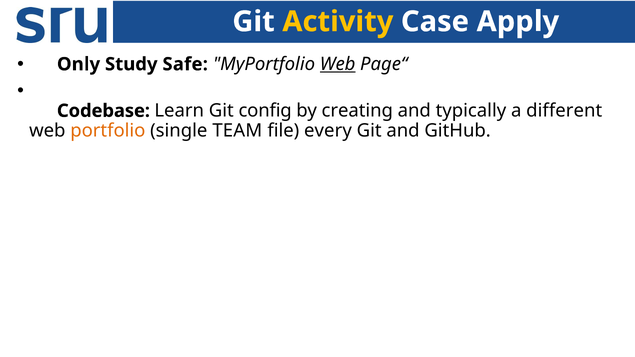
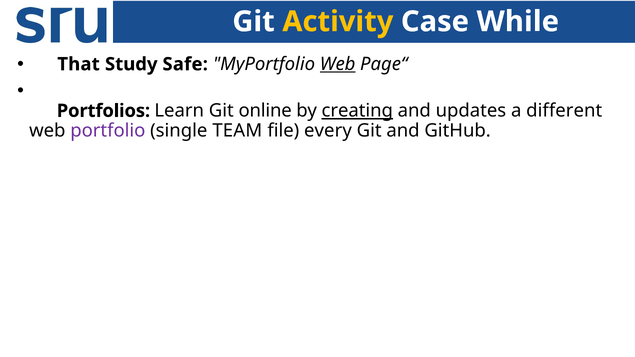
Apply: Apply -> While
Only: Only -> That
Codebase: Codebase -> Portfolios
config: config -> online
creating underline: none -> present
typically: typically -> updates
portfolio colour: orange -> purple
